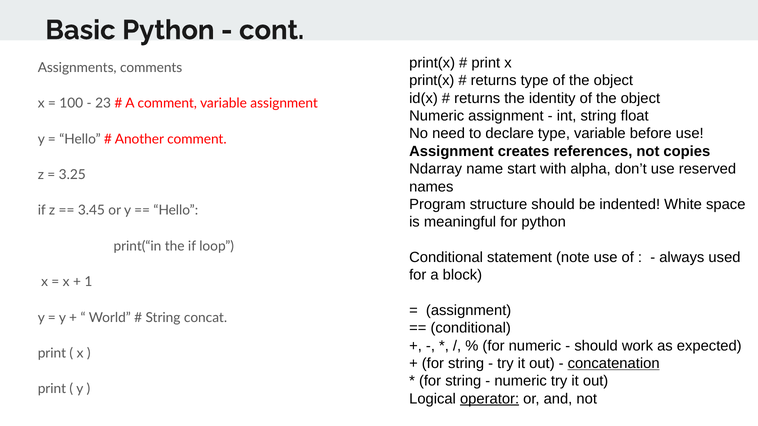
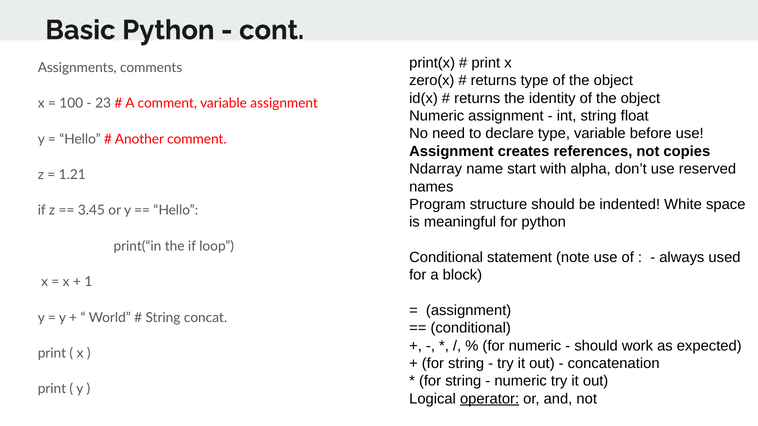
print(x at (432, 81): print(x -> zero(x
3.25: 3.25 -> 1.21
concatenation underline: present -> none
